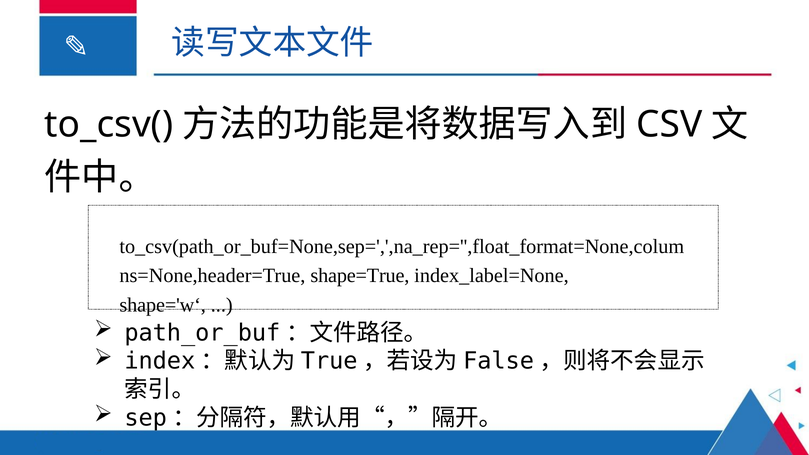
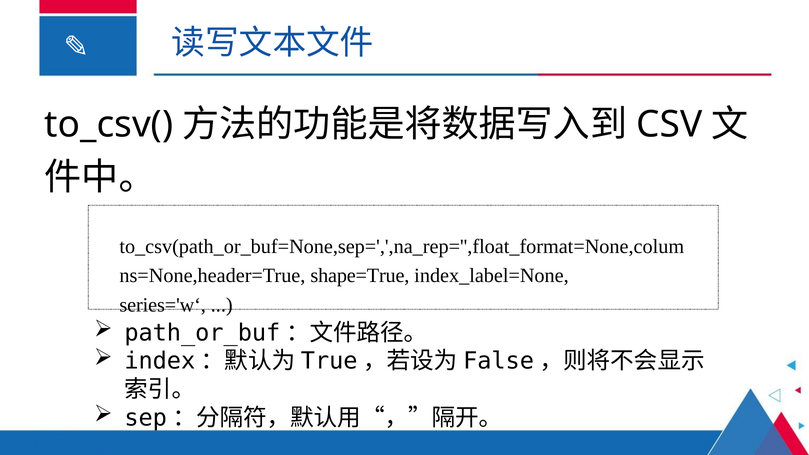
shape='w‘: shape='w‘ -> series='w‘
